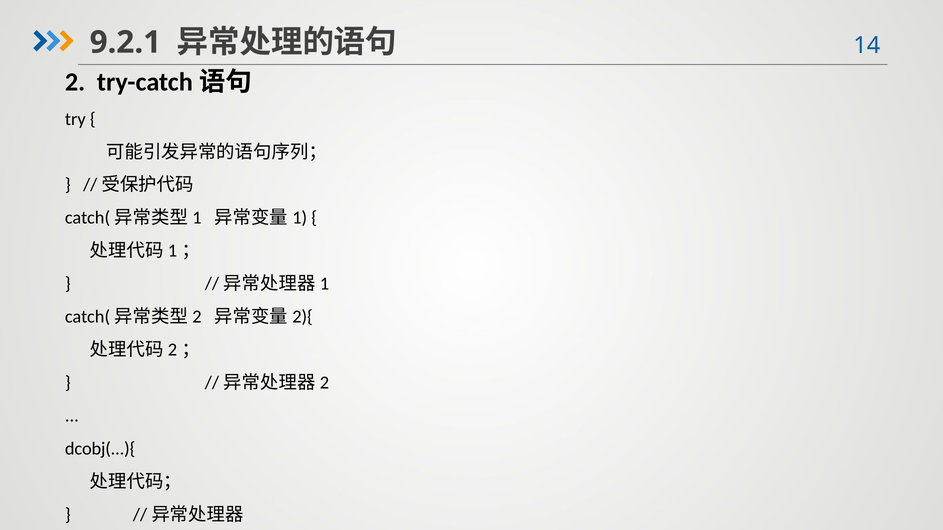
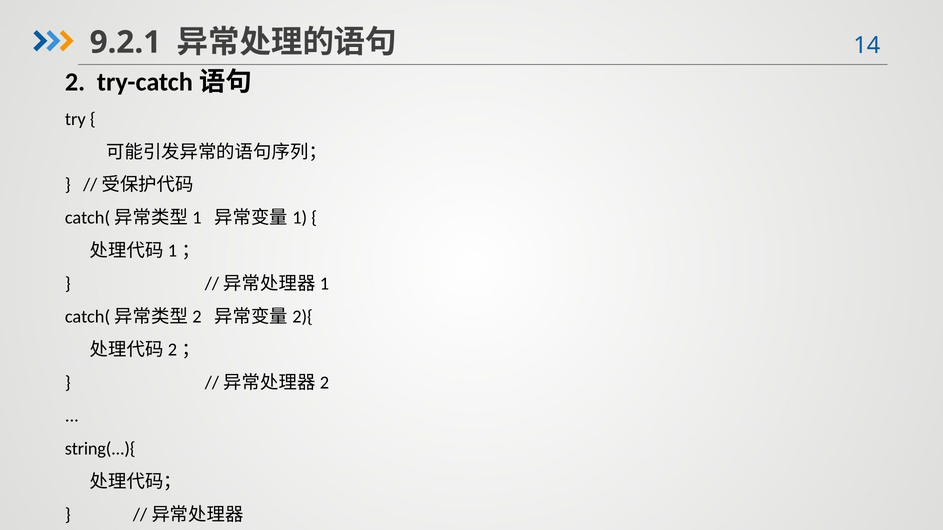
dcobj(...){: dcobj(...){ -> string(...){
